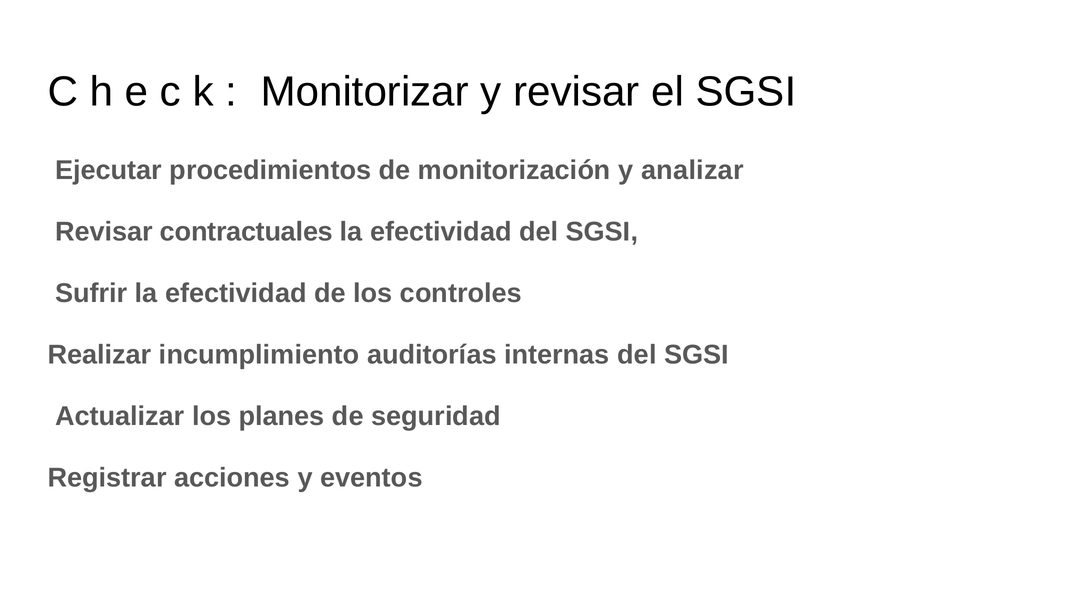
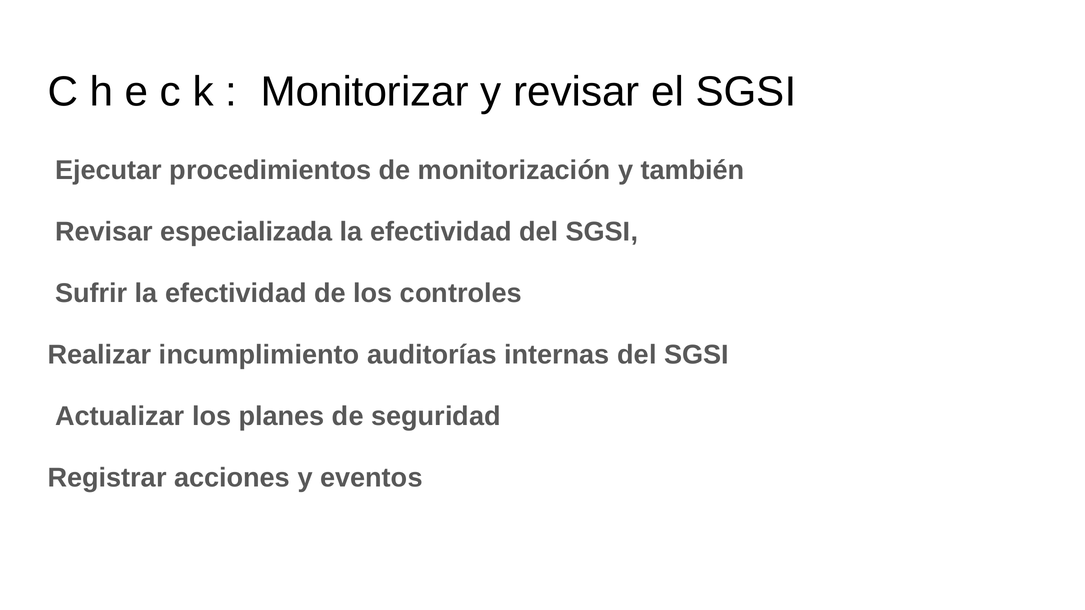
analizar: analizar -> también
contractuales: contractuales -> especializada
